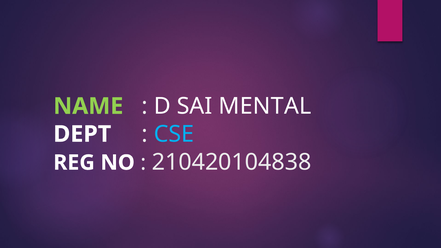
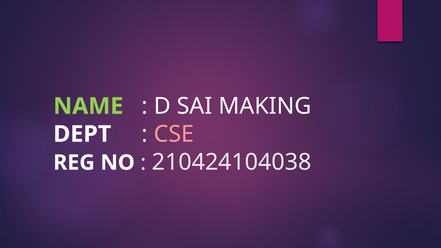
MENTAL: MENTAL -> MAKING
CSE colour: light blue -> pink
210420104838: 210420104838 -> 210424104038
